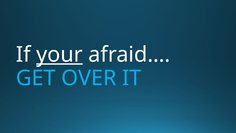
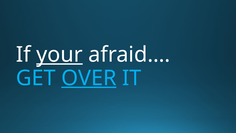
OVER underline: none -> present
